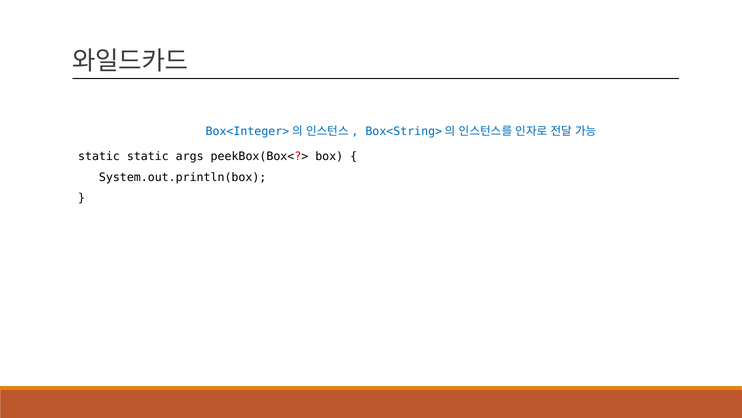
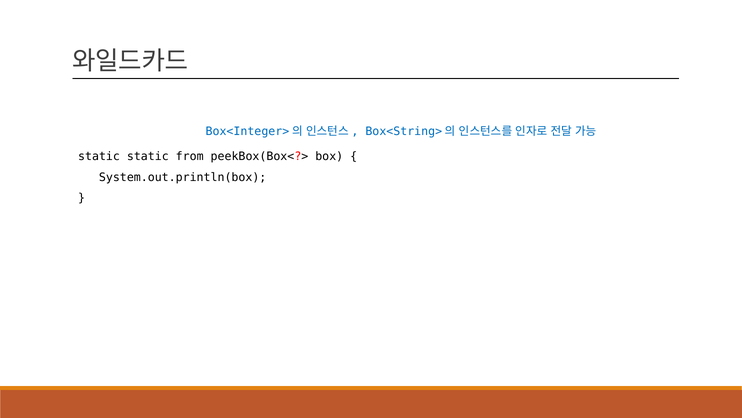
args: args -> from
